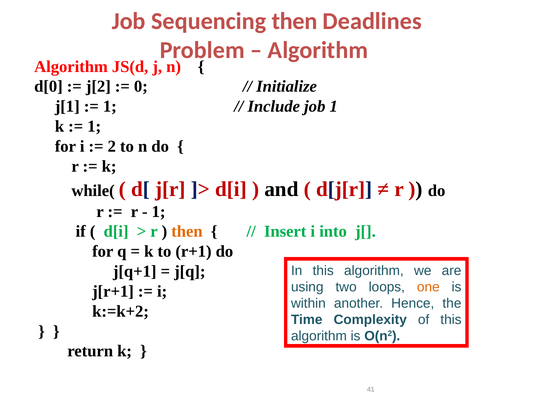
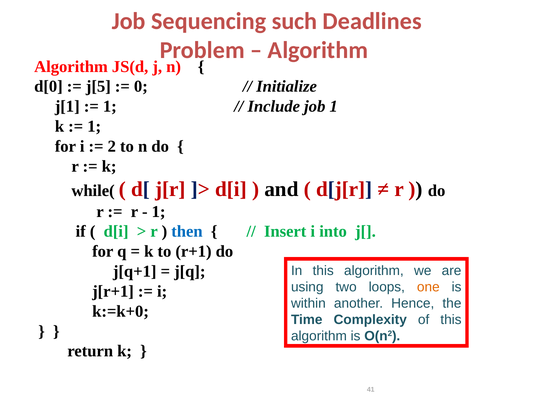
Sequencing then: then -> such
j[2: j[2 -> j[5
then at (187, 231) colour: orange -> blue
k:=k+2: k:=k+2 -> k:=k+0
